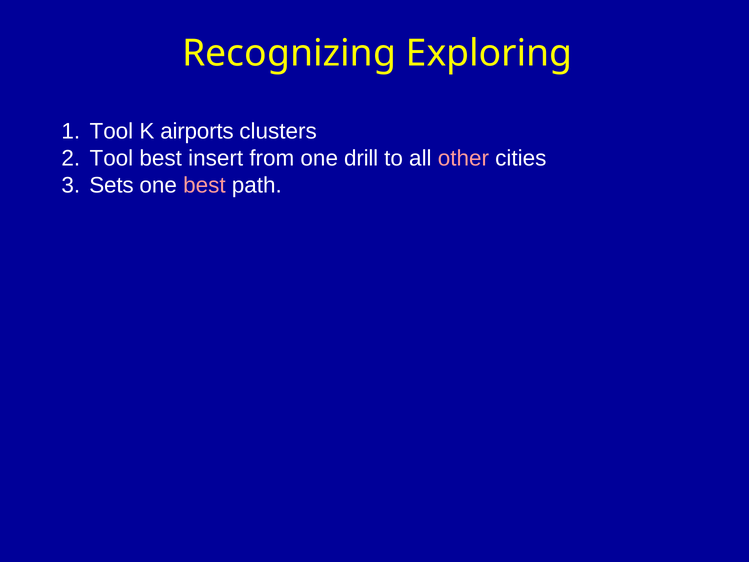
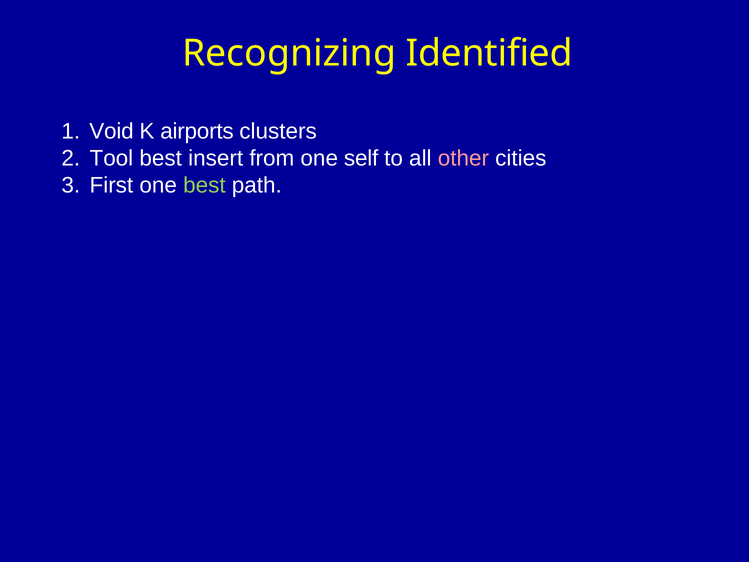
Exploring: Exploring -> Identified
Tool at (111, 131): Tool -> Void
drill: drill -> self
Sets: Sets -> First
best at (204, 185) colour: pink -> light green
